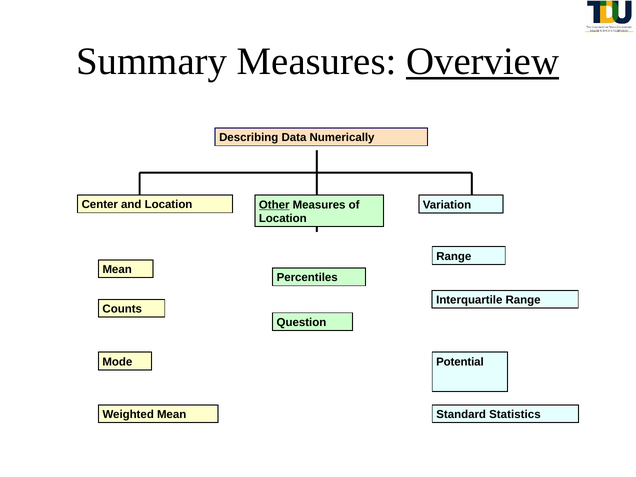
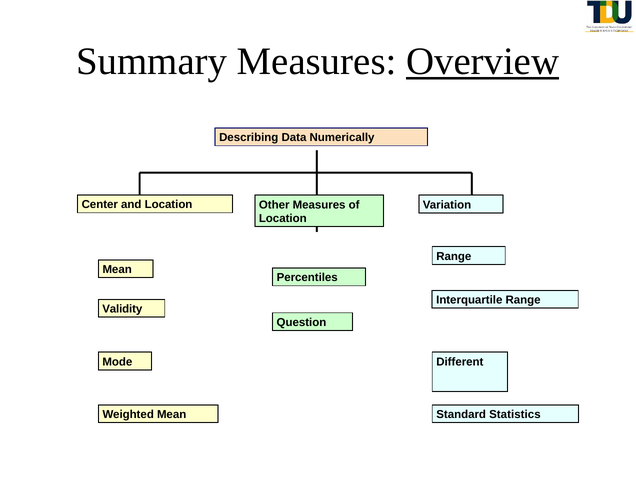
Other underline: present -> none
Counts: Counts -> Validity
Potential: Potential -> Different
